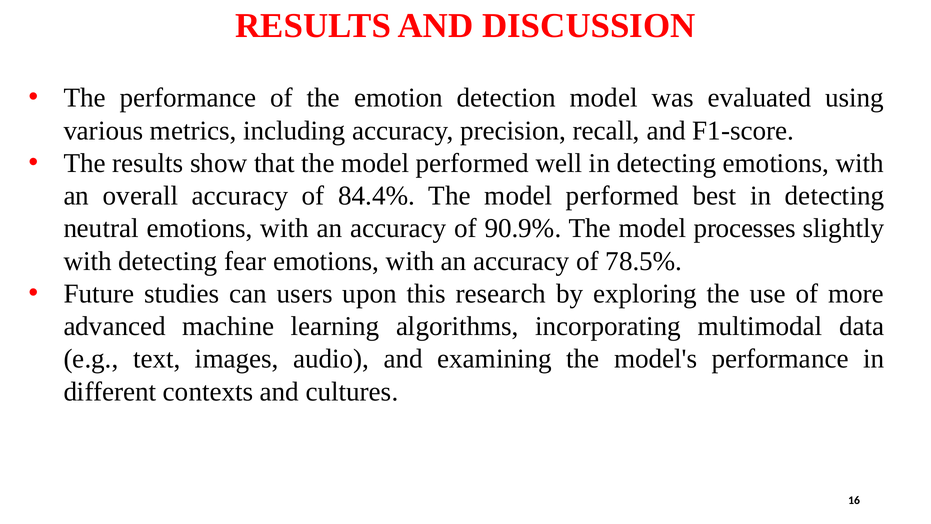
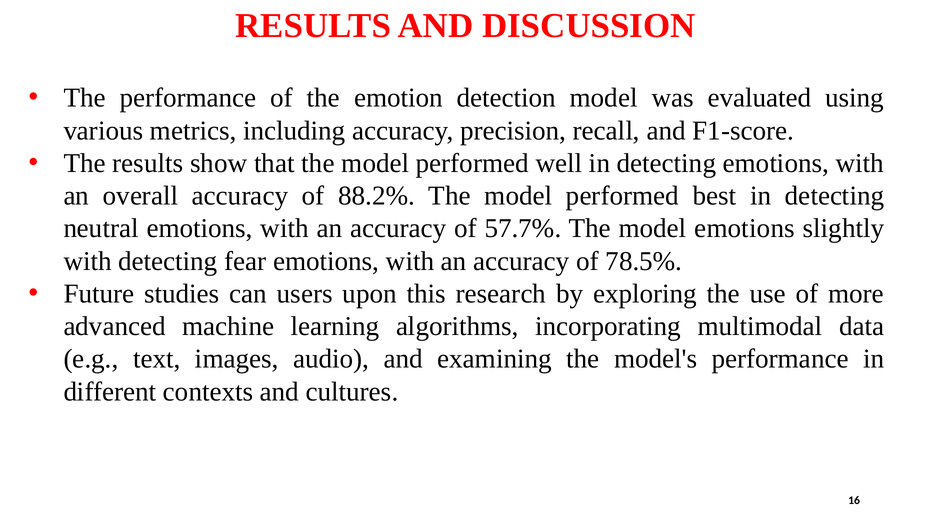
84.4%: 84.4% -> 88.2%
90.9%: 90.9% -> 57.7%
model processes: processes -> emotions
